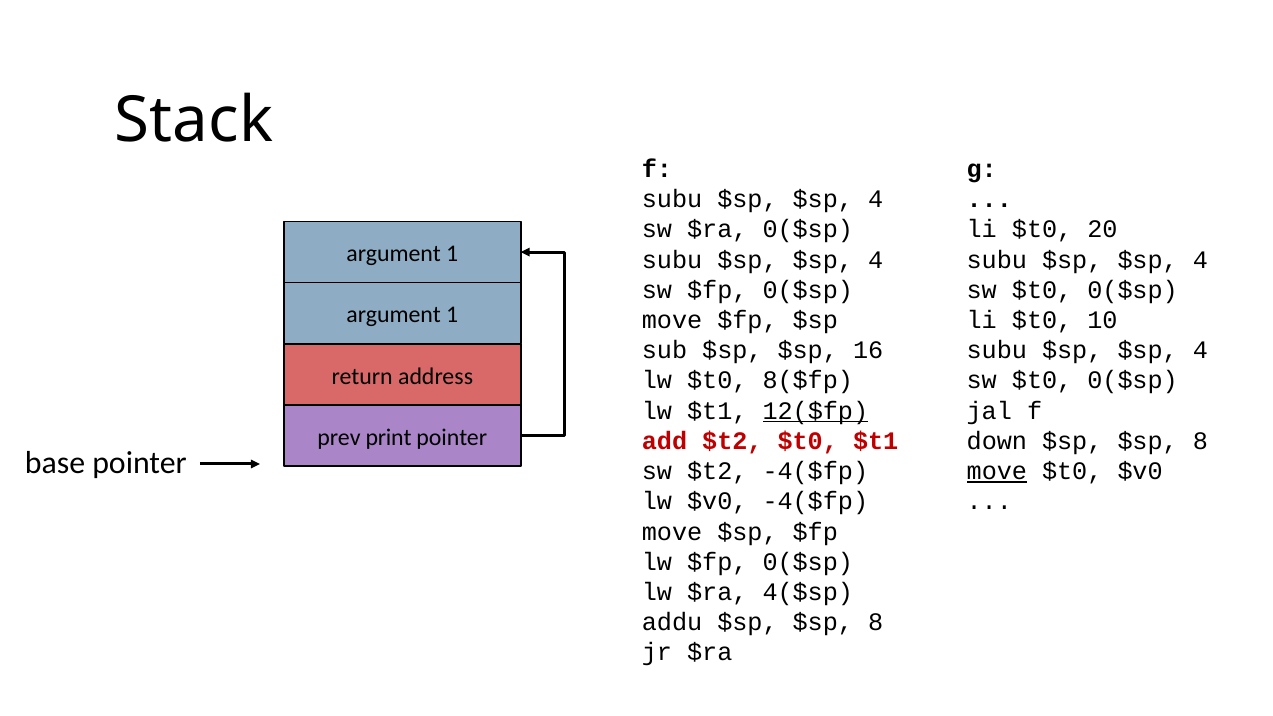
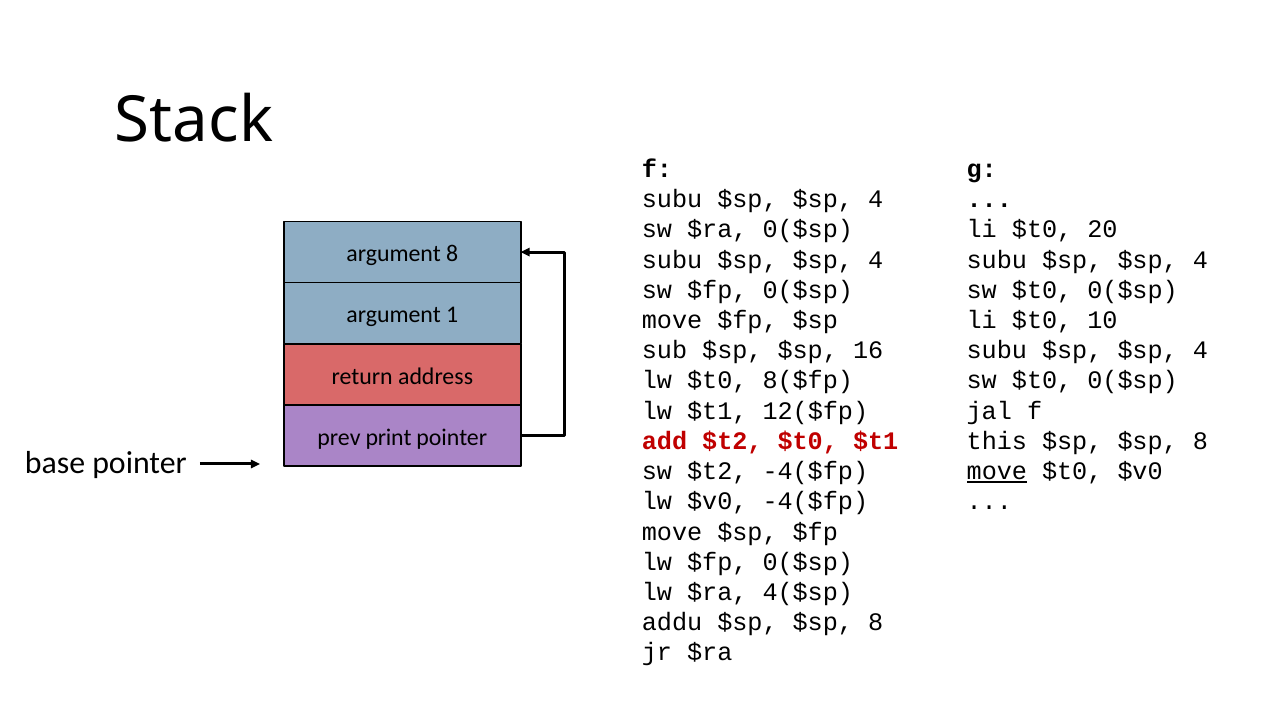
1 at (452, 254): 1 -> 8
12($fp underline: present -> none
down: down -> this
